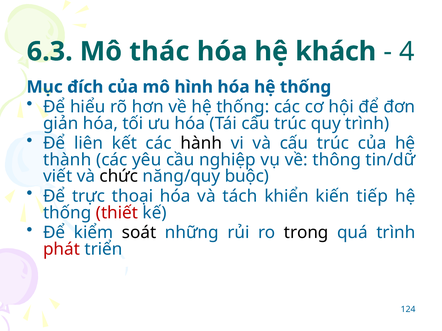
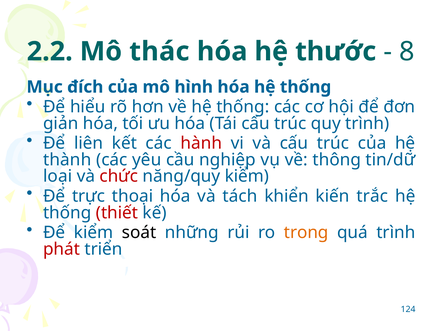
6.3: 6.3 -> 2.2
khách: khách -> thước
4: 4 -> 8
hành colour: black -> red
viết: viết -> loại
chức colour: black -> red
năng/quy buộc: buộc -> kiểm
tiếp: tiếp -> trắc
trong colour: black -> orange
